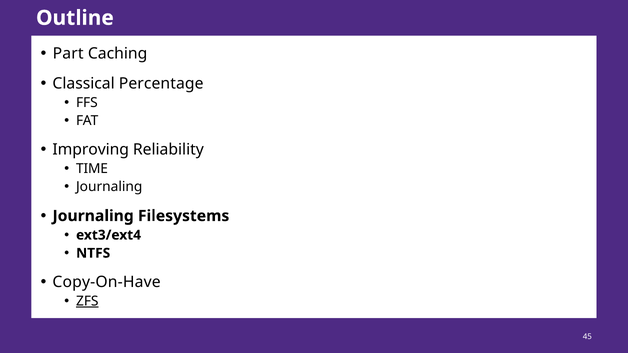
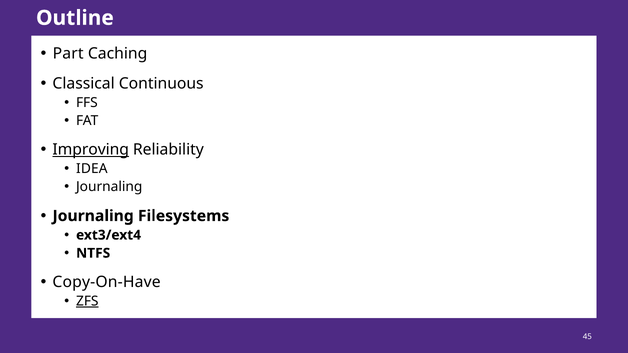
Percentage: Percentage -> Continuous
Improving underline: none -> present
TIME: TIME -> IDEA
